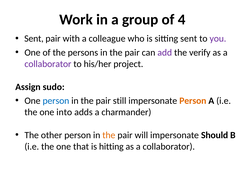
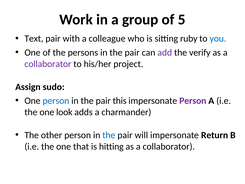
4: 4 -> 5
Sent at (34, 39): Sent -> Text
sitting sent: sent -> ruby
you colour: purple -> blue
still: still -> this
Person at (193, 101) colour: orange -> purple
into: into -> look
the at (109, 135) colour: orange -> blue
Should: Should -> Return
